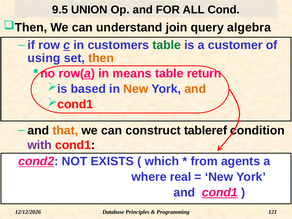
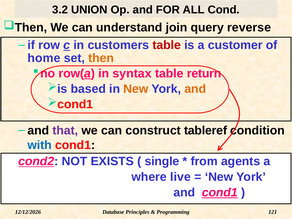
9.5: 9.5 -> 3.2
algebra: algebra -> reverse
table at (167, 45) colour: green -> red
using: using -> home
means: means -> syntax
that colour: orange -> purple
with colour: purple -> blue
which: which -> single
real: real -> live
